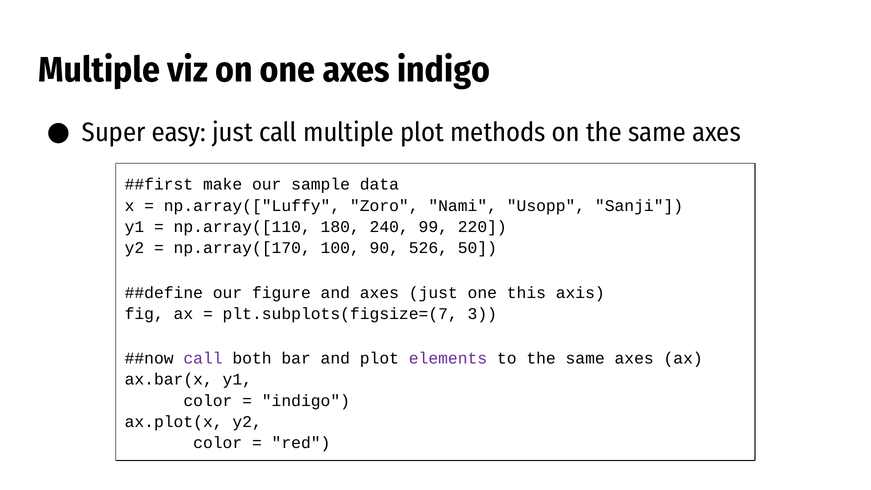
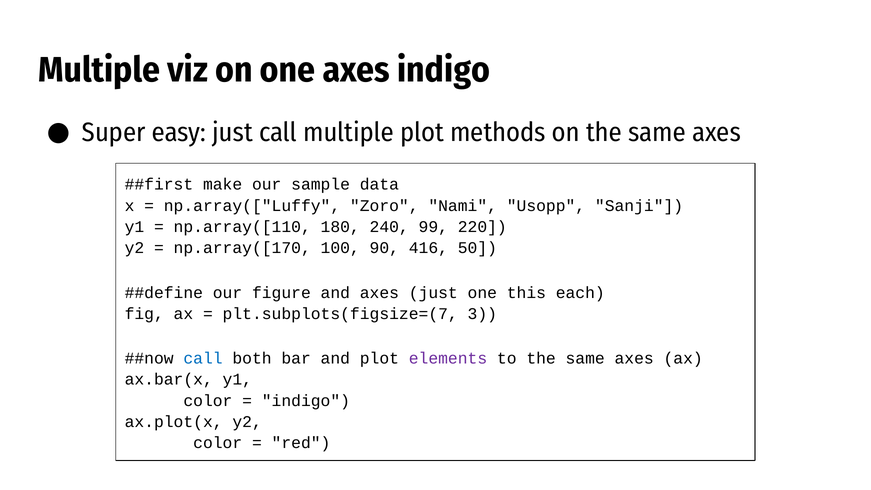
526: 526 -> 416
axis: axis -> each
call at (203, 358) colour: purple -> blue
